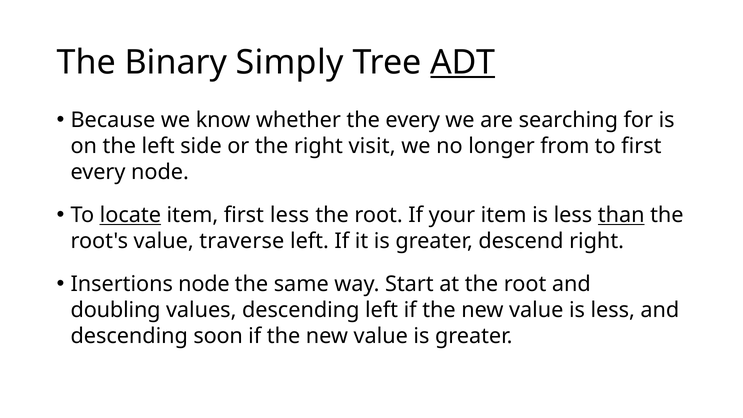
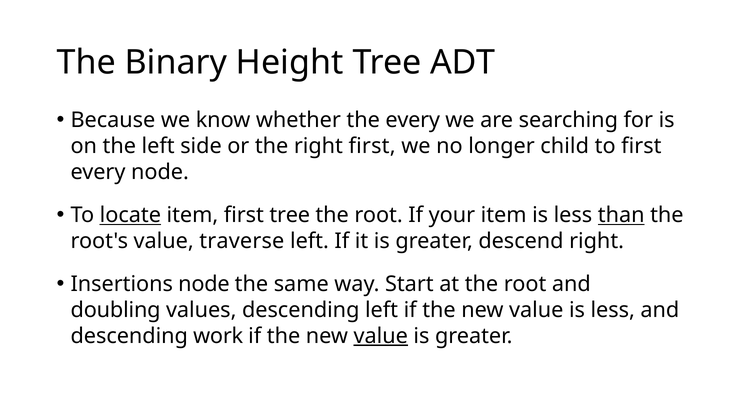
Simply: Simply -> Height
ADT underline: present -> none
right visit: visit -> first
from: from -> child
first less: less -> tree
soon: soon -> work
value at (381, 336) underline: none -> present
